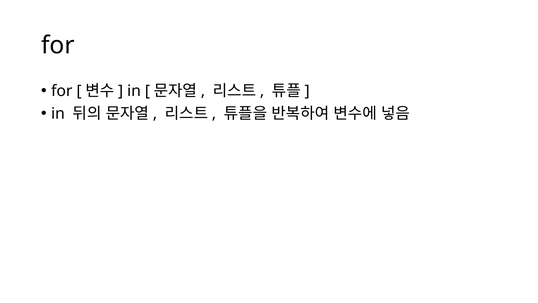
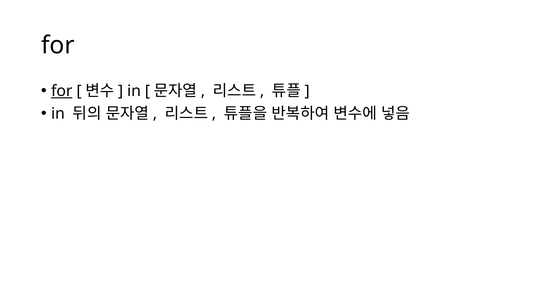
for at (62, 91) underline: none -> present
